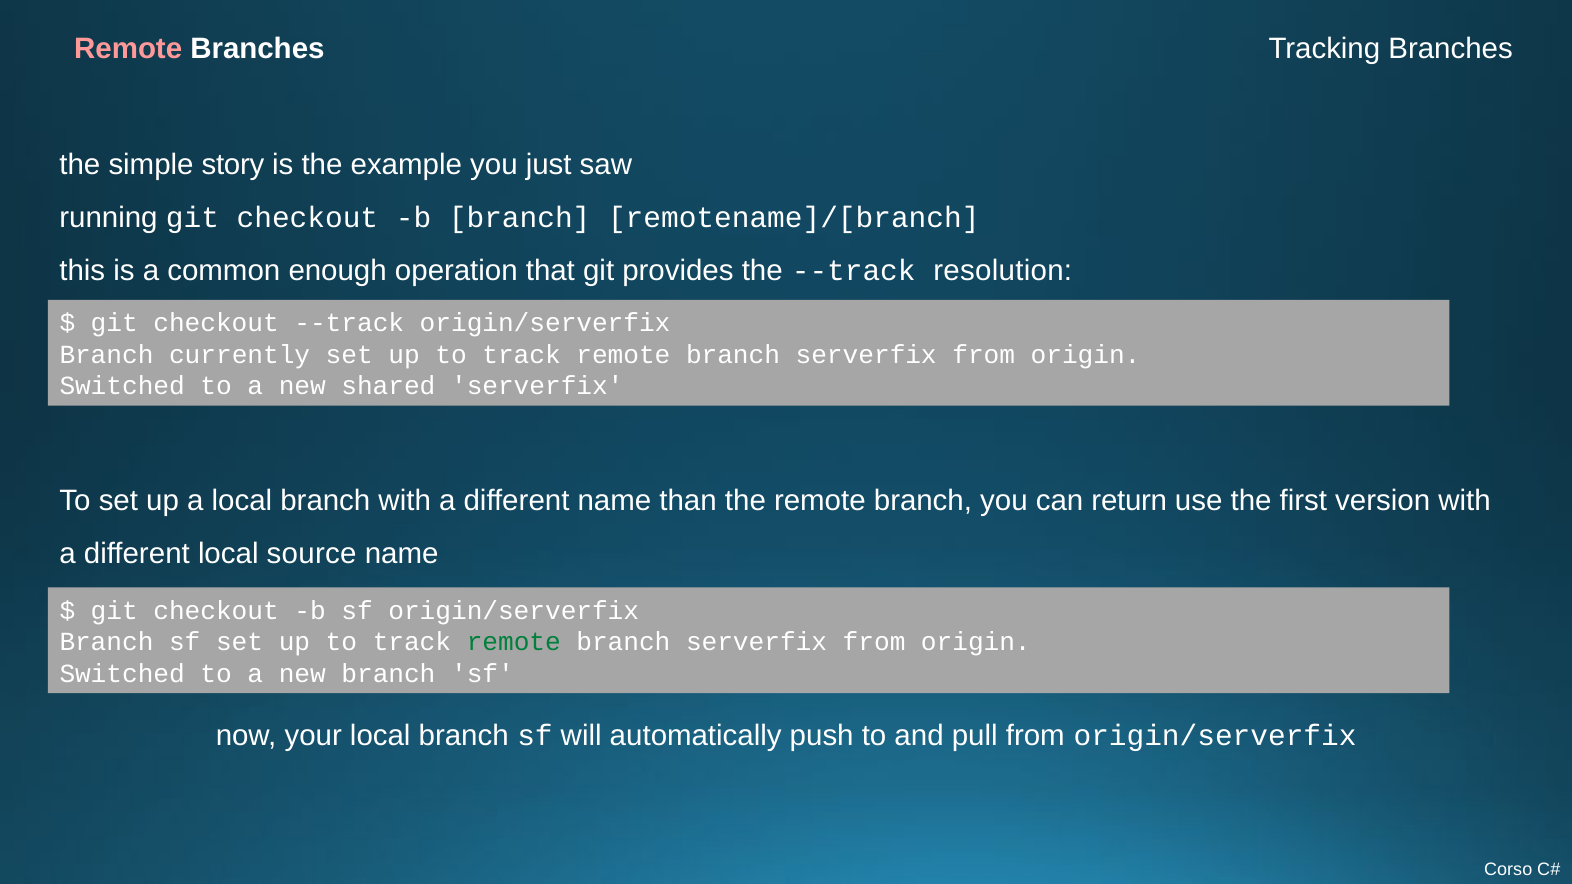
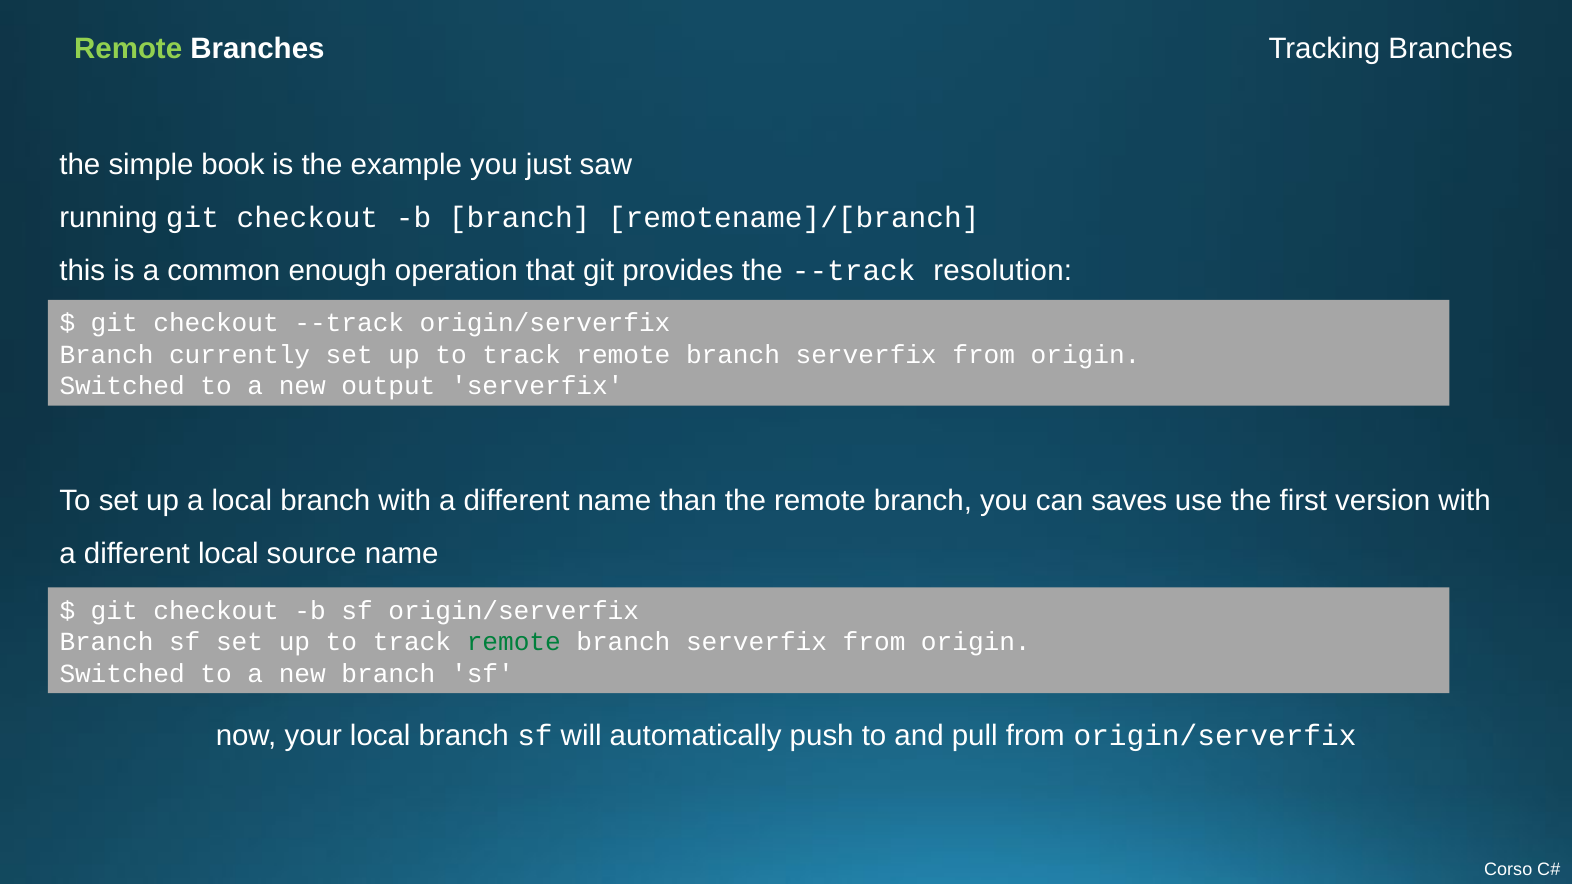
Remote at (128, 49) colour: pink -> light green
story: story -> book
shared: shared -> output
return: return -> saves
